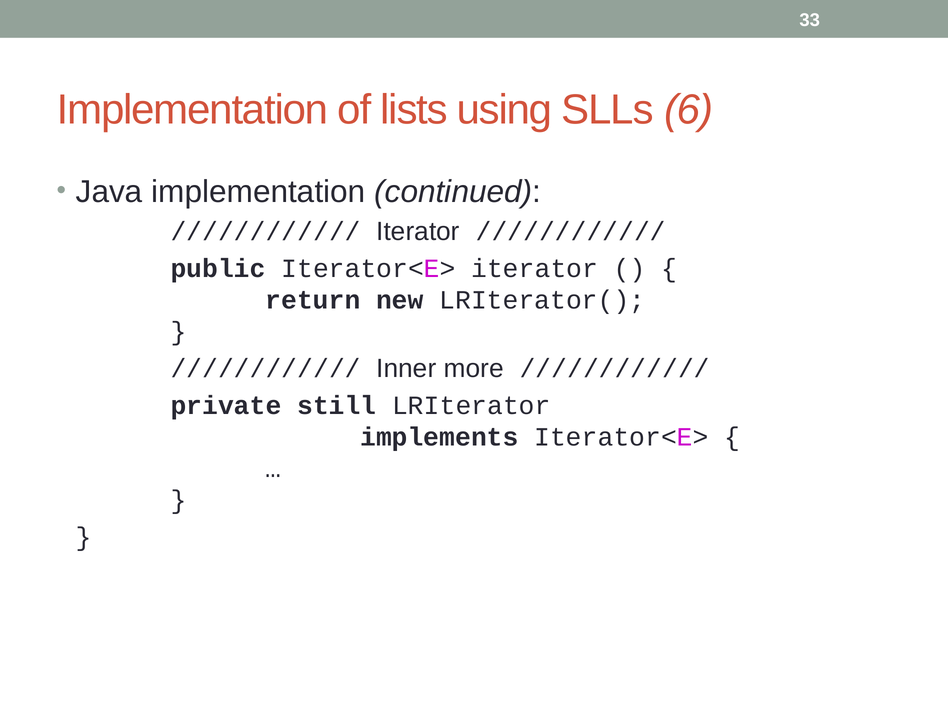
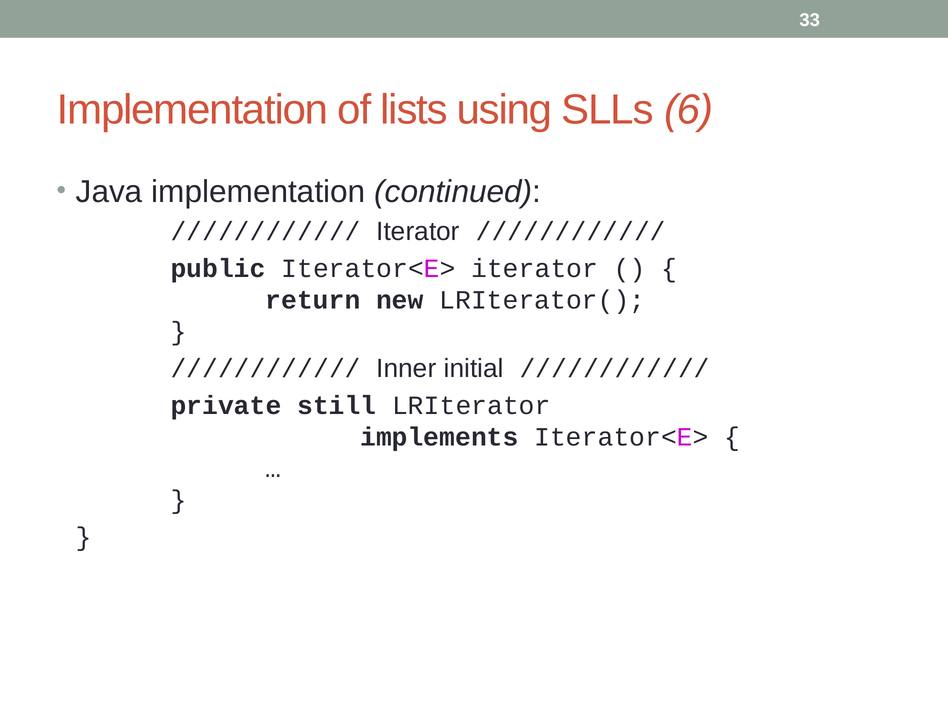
more: more -> initial
